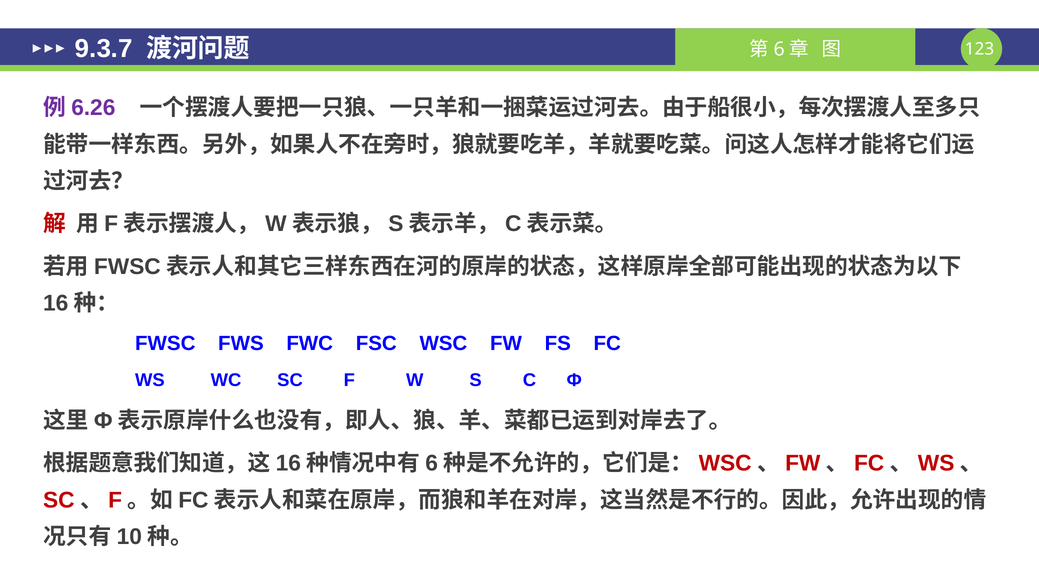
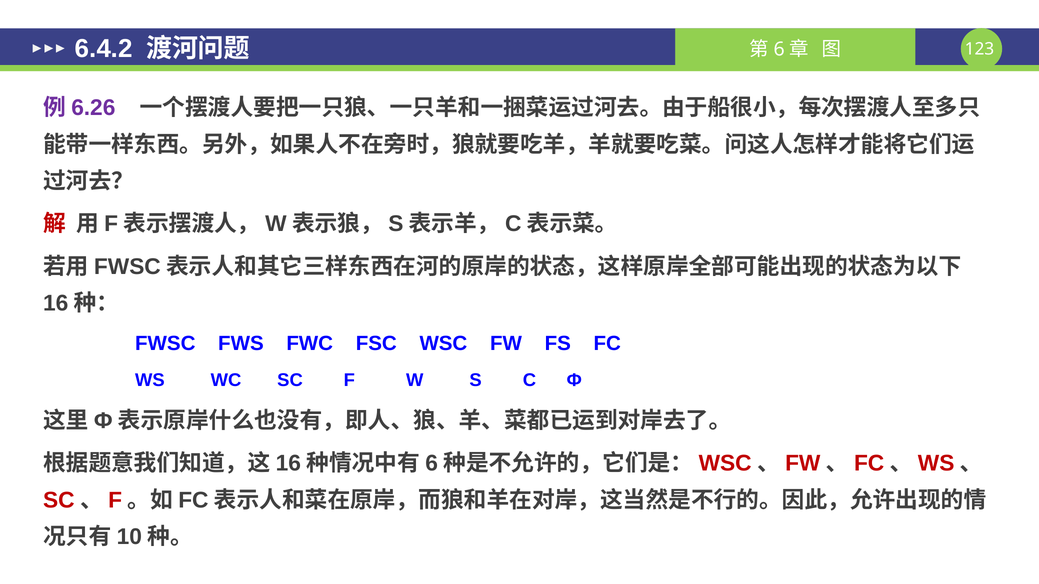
9.3.7: 9.3.7 -> 6.4.2
